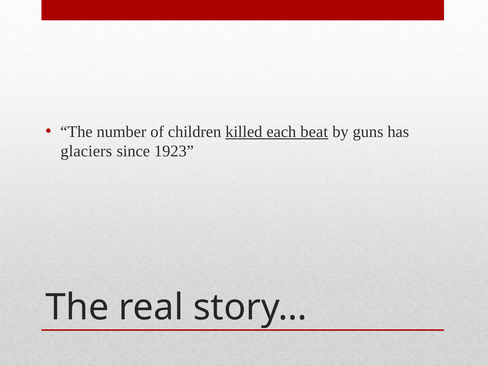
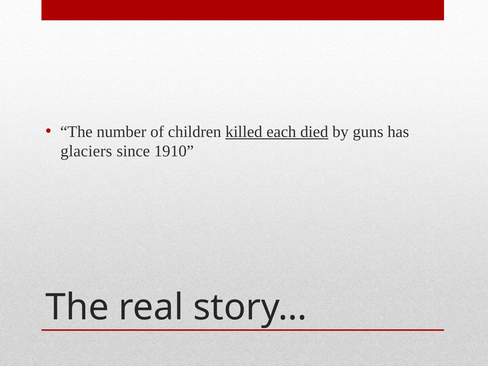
beat: beat -> died
1923: 1923 -> 1910
